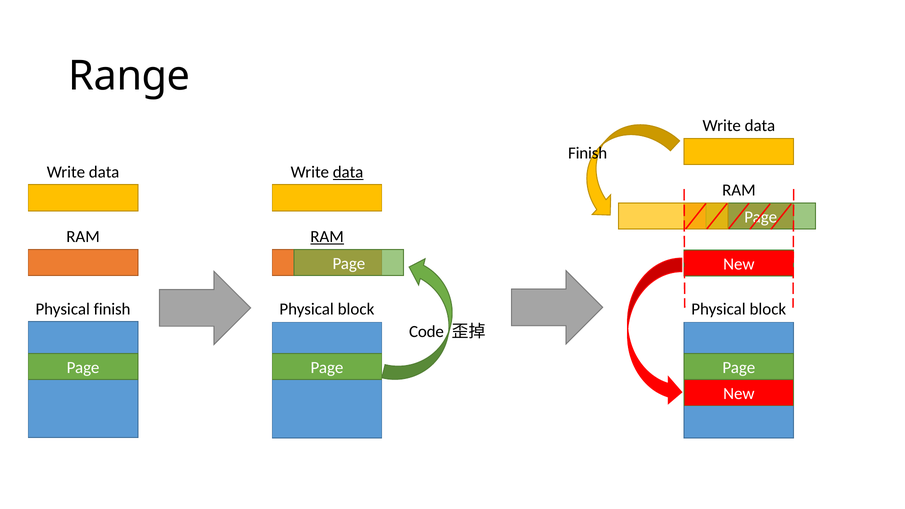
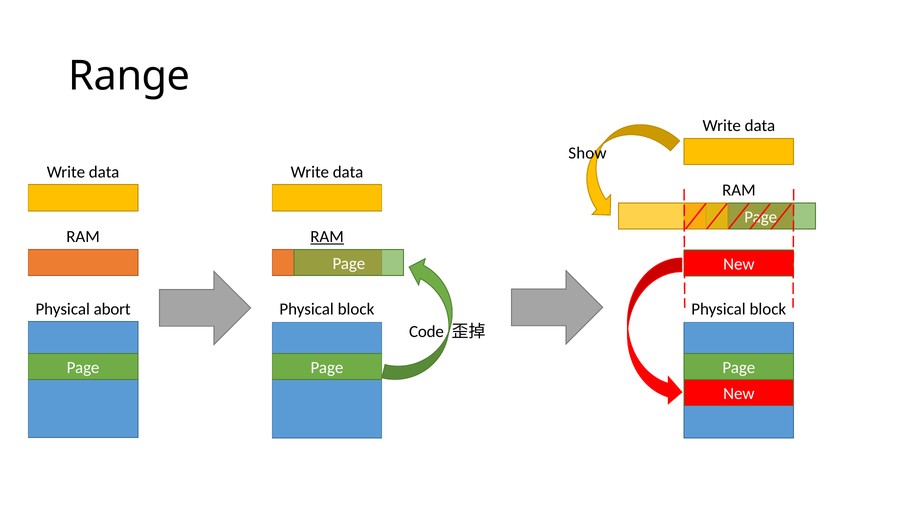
Finish at (588, 153): Finish -> Show
data at (348, 172) underline: present -> none
Physical finish: finish -> abort
